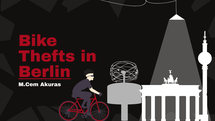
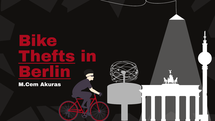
Thefts underline: none -> present
